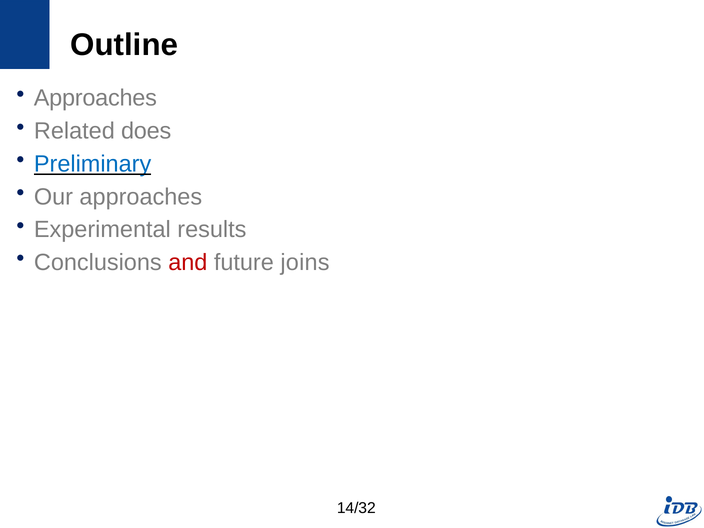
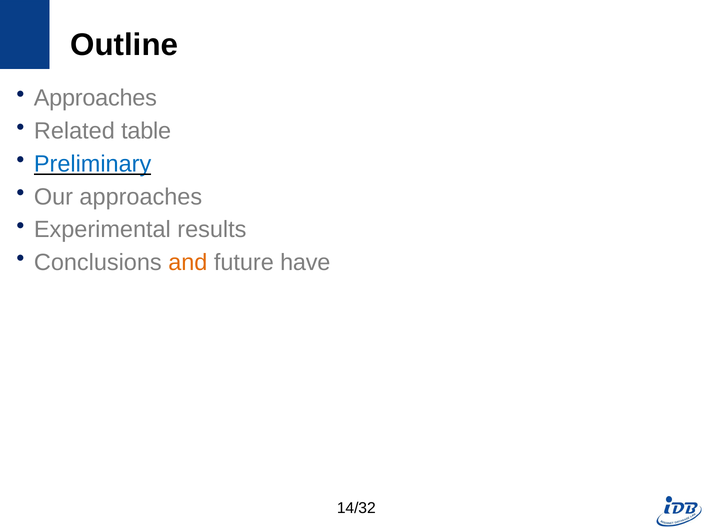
does: does -> table
and colour: red -> orange
joins: joins -> have
